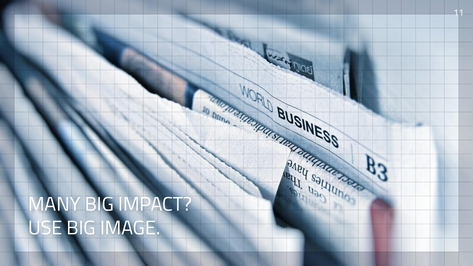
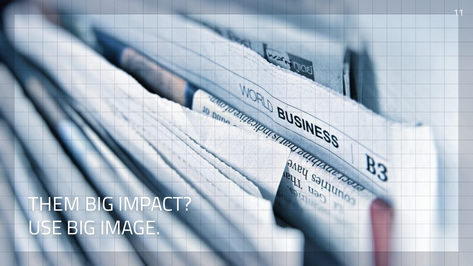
MANY: MANY -> THEM
